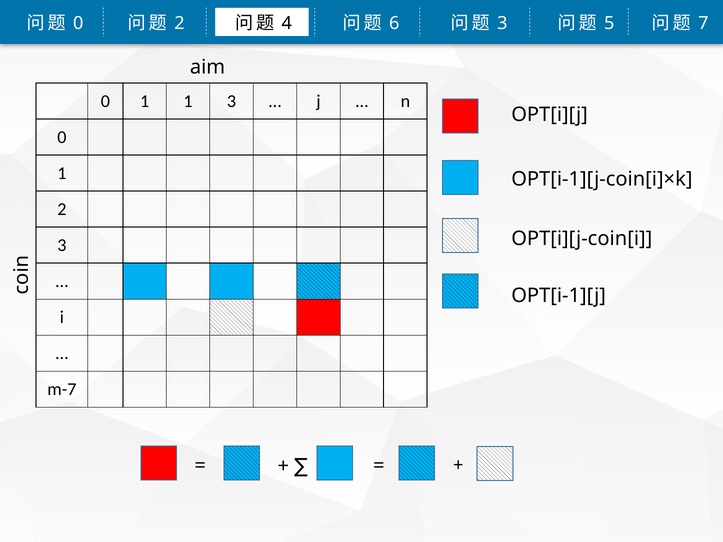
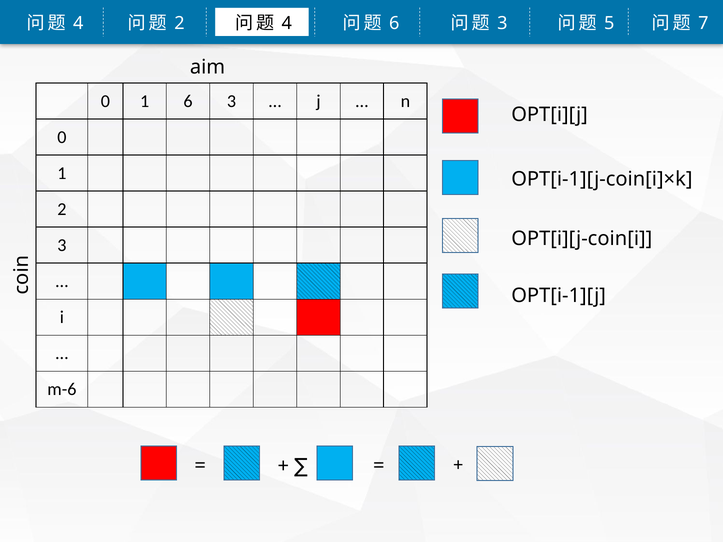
0 at (78, 23): 0 -> 4
1 1: 1 -> 6
m-7: m-7 -> m-6
